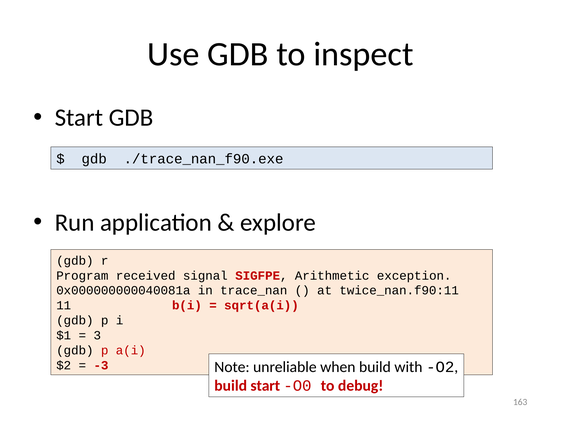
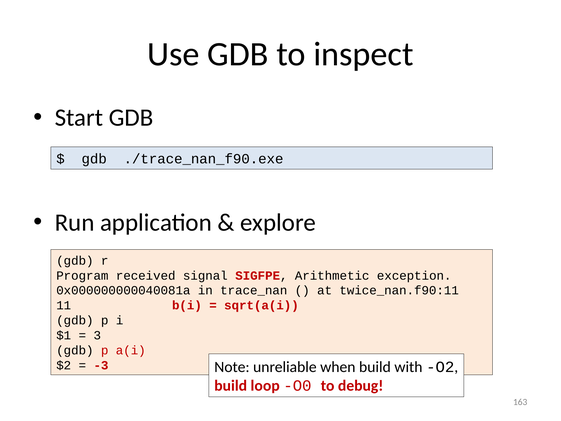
build start: start -> loop
